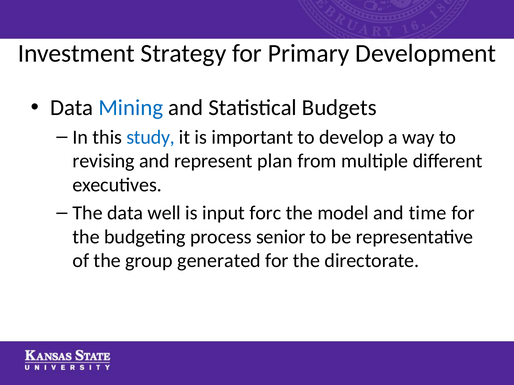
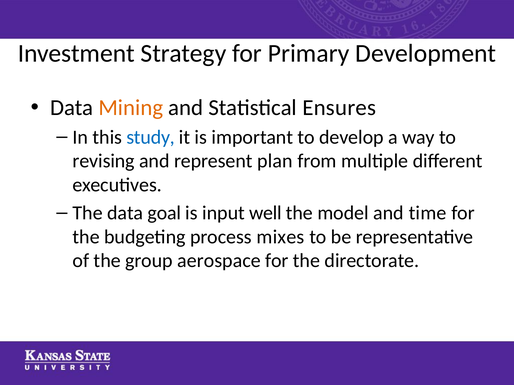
Mining colour: blue -> orange
Budgets: Budgets -> Ensures
well: well -> goal
forc: forc -> well
senior: senior -> mixes
generated: generated -> aerospace
